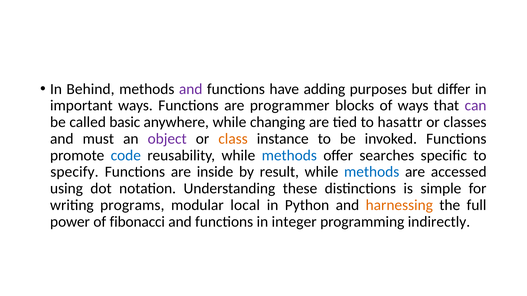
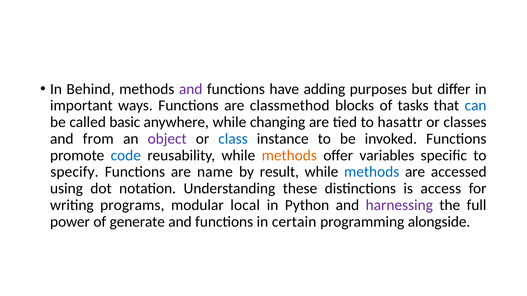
programmer: programmer -> classmethod
of ways: ways -> tasks
can colour: purple -> blue
must: must -> from
class colour: orange -> blue
methods at (289, 156) colour: blue -> orange
searches: searches -> variables
inside: inside -> name
simple: simple -> access
harnessing colour: orange -> purple
fibonacci: fibonacci -> generate
integer: integer -> certain
indirectly: indirectly -> alongside
